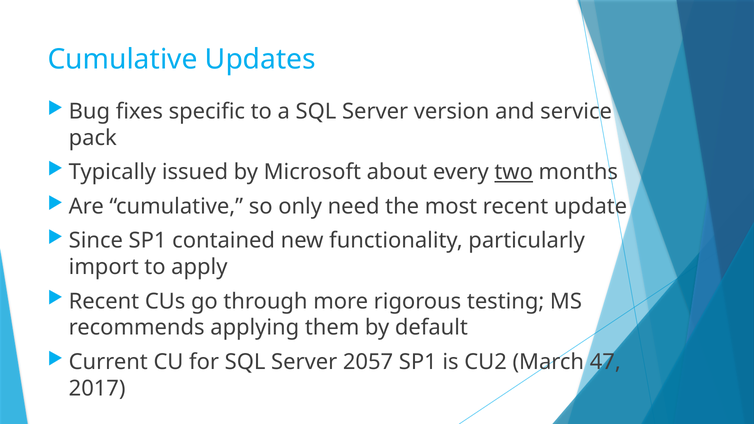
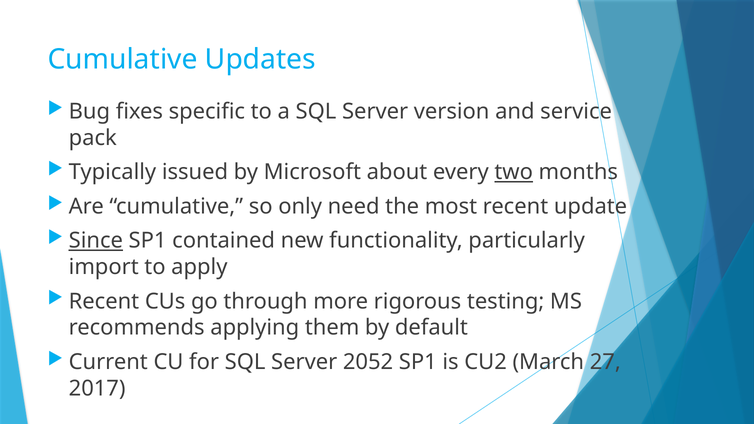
Since underline: none -> present
2057: 2057 -> 2052
47: 47 -> 27
